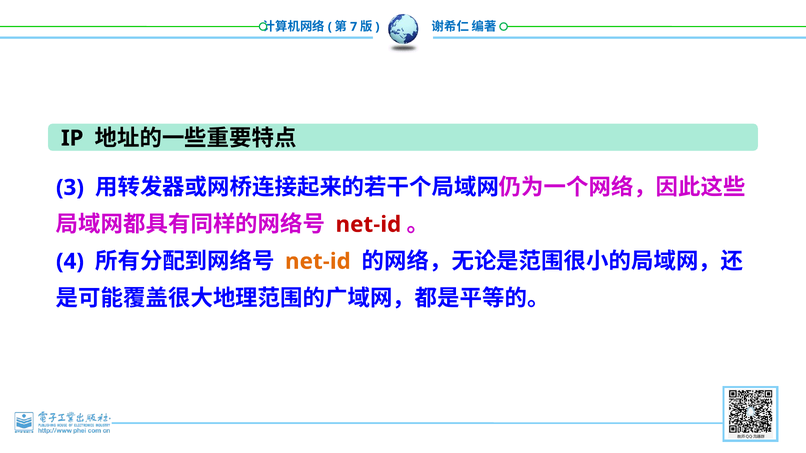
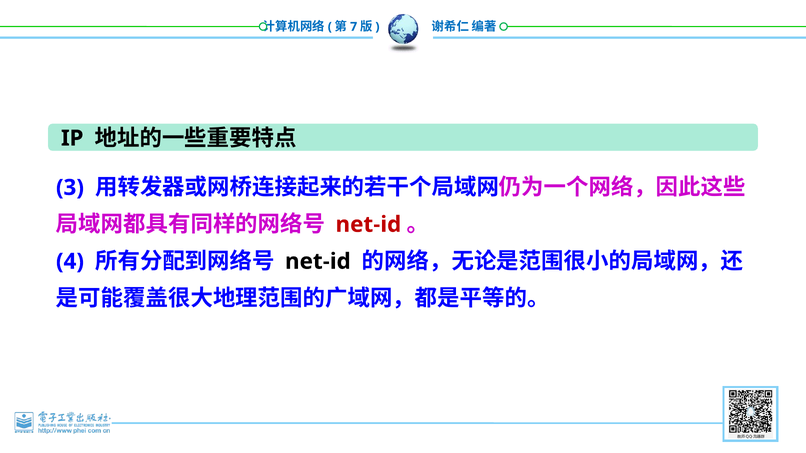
net-id at (318, 262) colour: orange -> black
